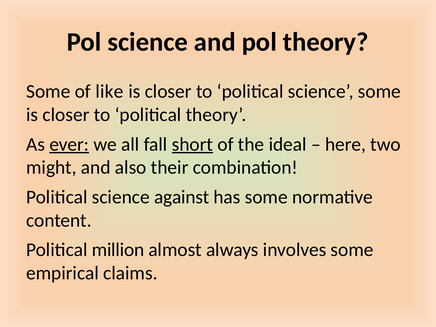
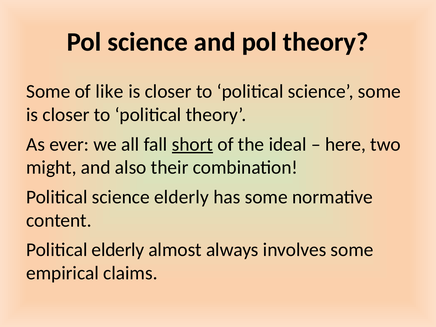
ever underline: present -> none
science against: against -> elderly
Political million: million -> elderly
